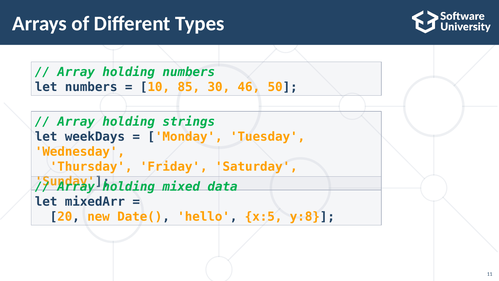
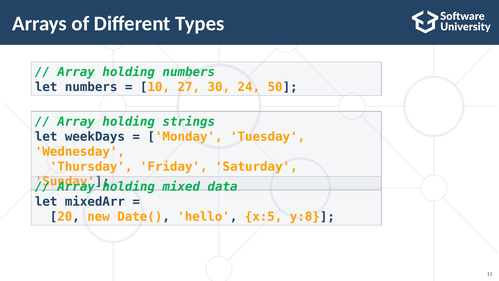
85: 85 -> 27
46: 46 -> 24
